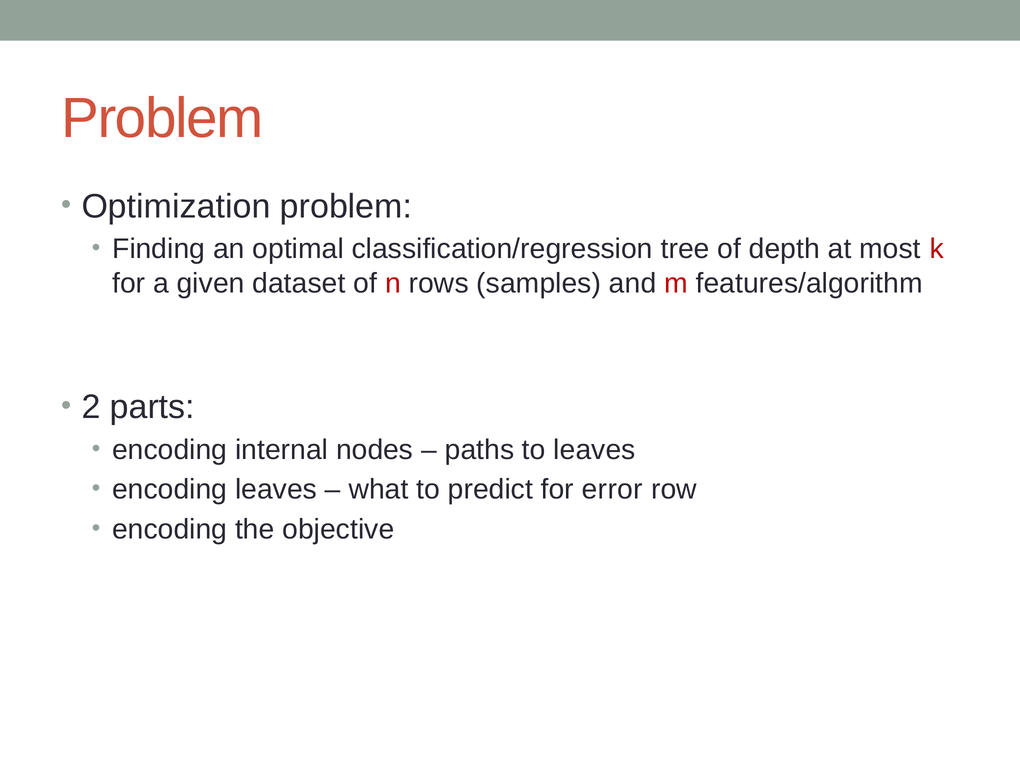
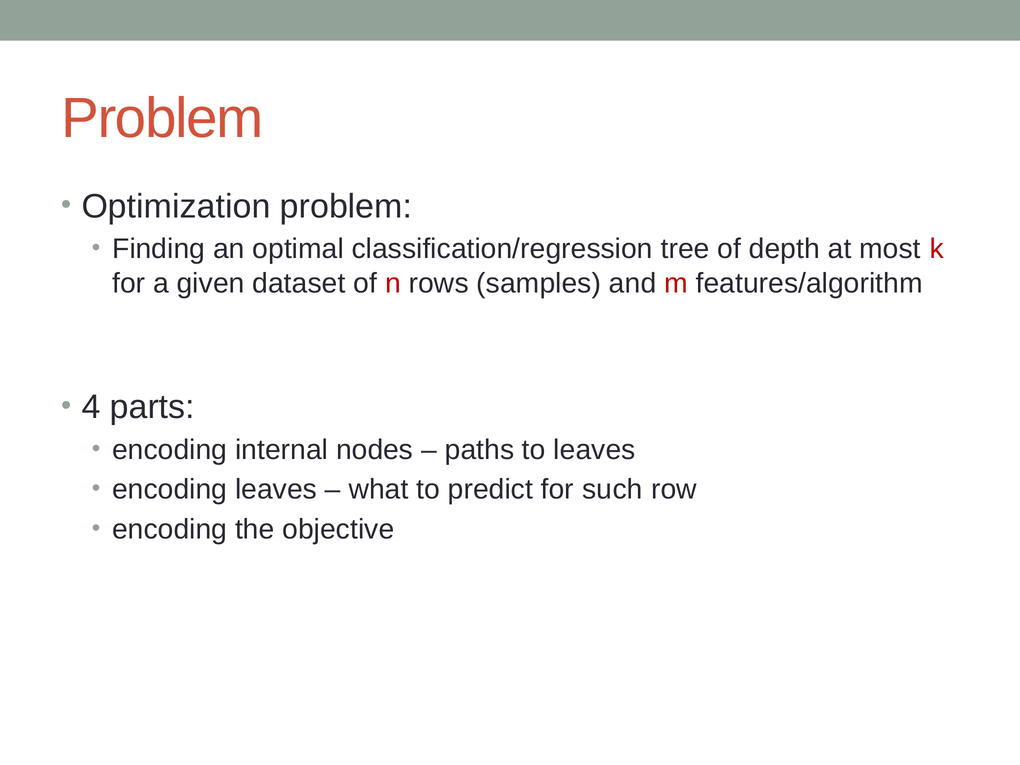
2: 2 -> 4
error: error -> such
